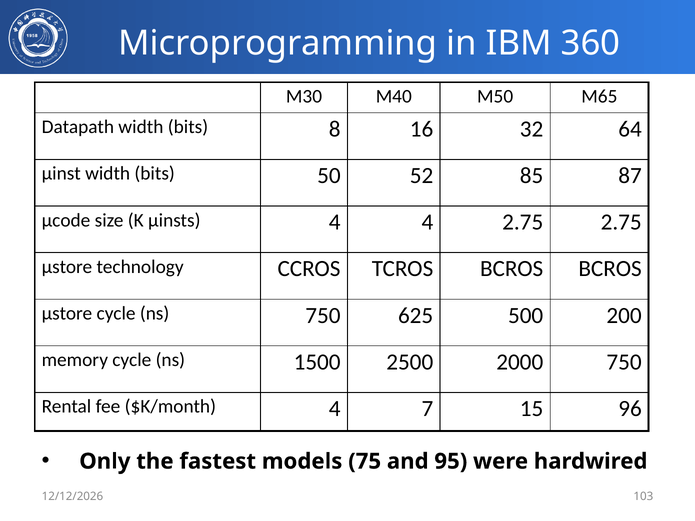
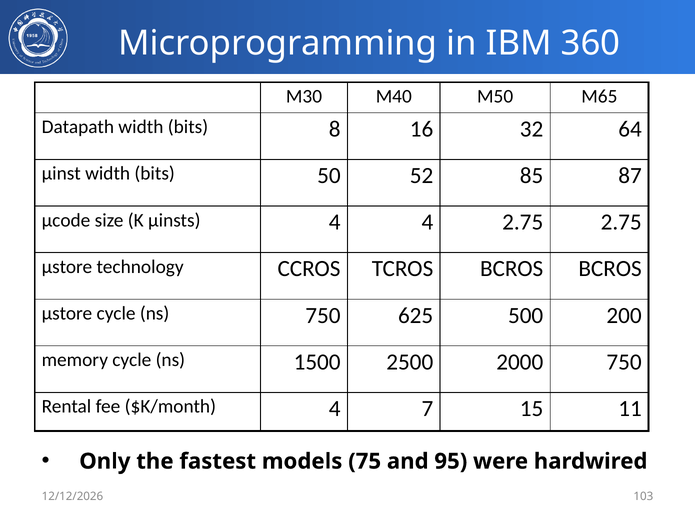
96: 96 -> 11
